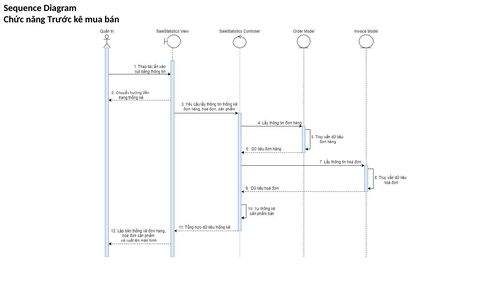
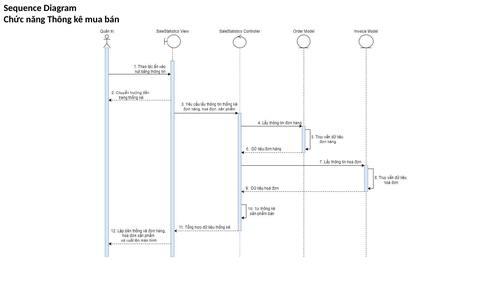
Trước: Trước -> Thông
